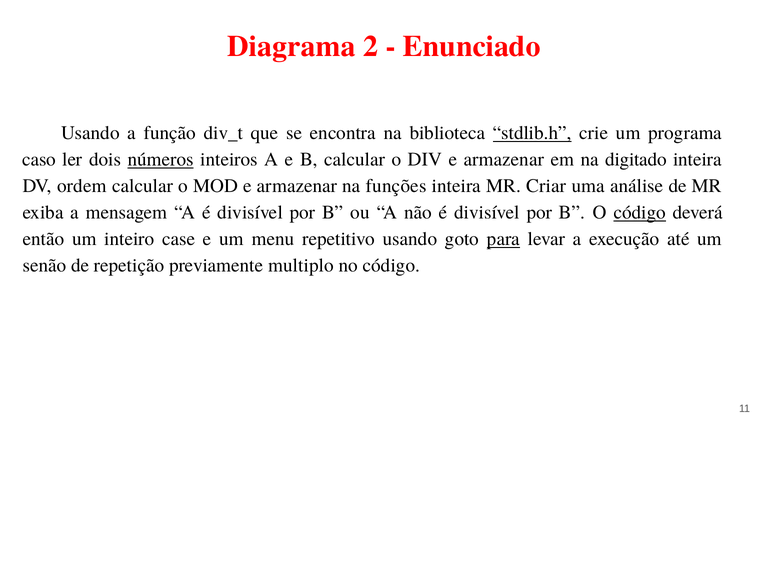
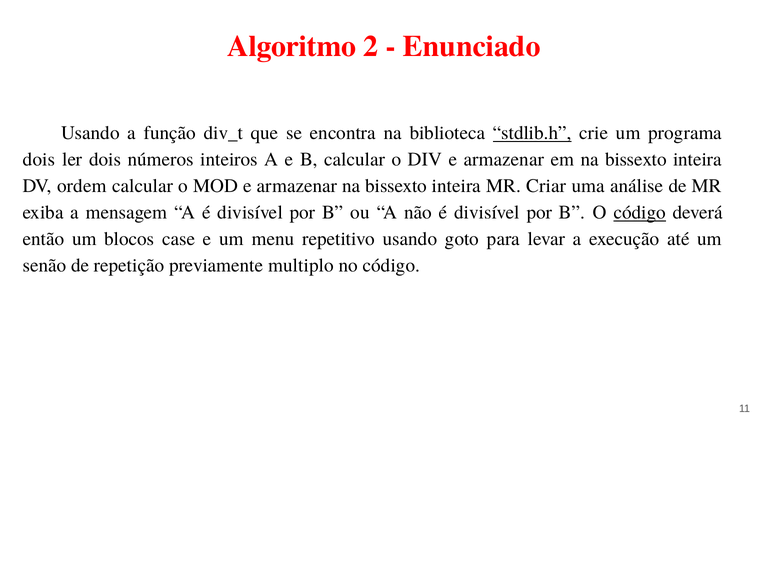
Diagrama: Diagrama -> Algoritmo
caso at (39, 160): caso -> dois
números underline: present -> none
em na digitado: digitado -> bissexto
armazenar na funções: funções -> bissexto
inteiro: inteiro -> blocos
para underline: present -> none
